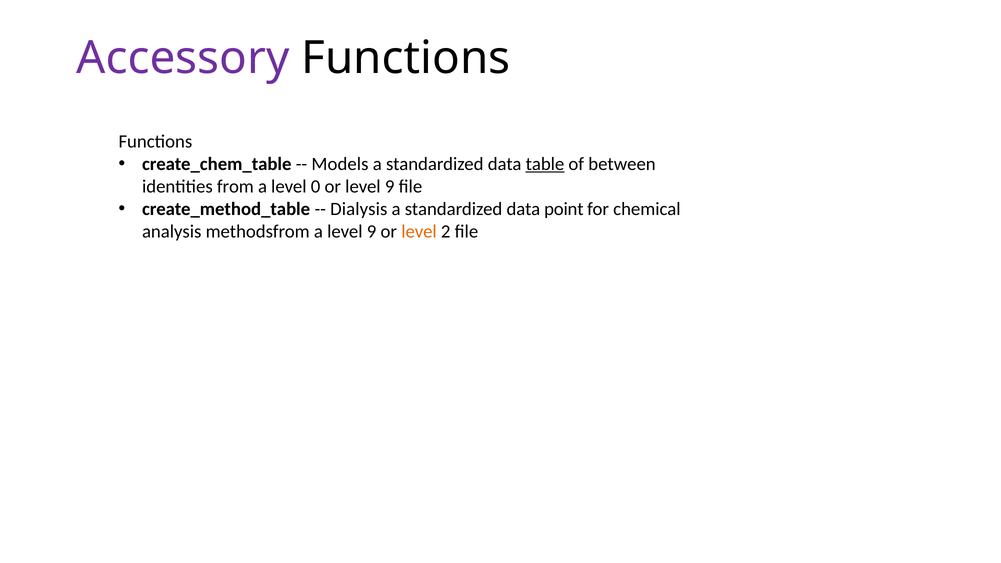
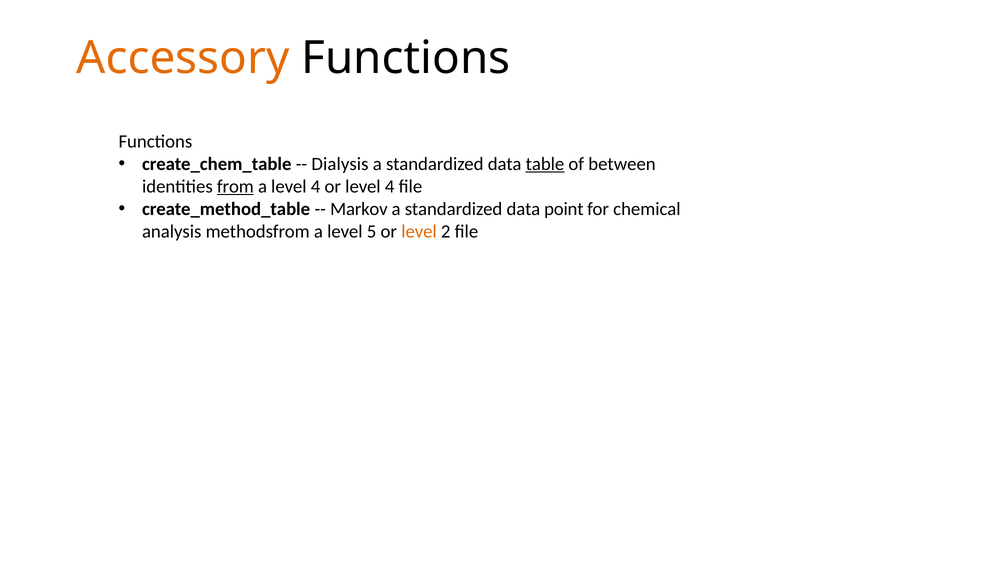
Accessory colour: purple -> orange
Models: Models -> Dialysis
from underline: none -> present
a level 0: 0 -> 4
or level 9: 9 -> 4
Dialysis: Dialysis -> Markov
a level 9: 9 -> 5
